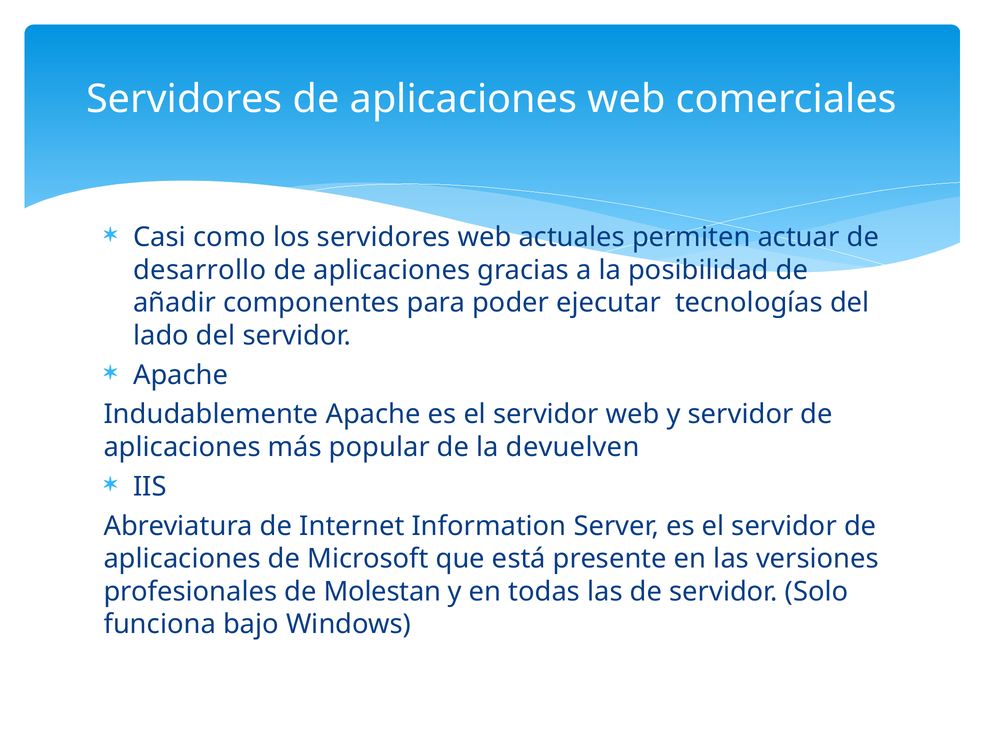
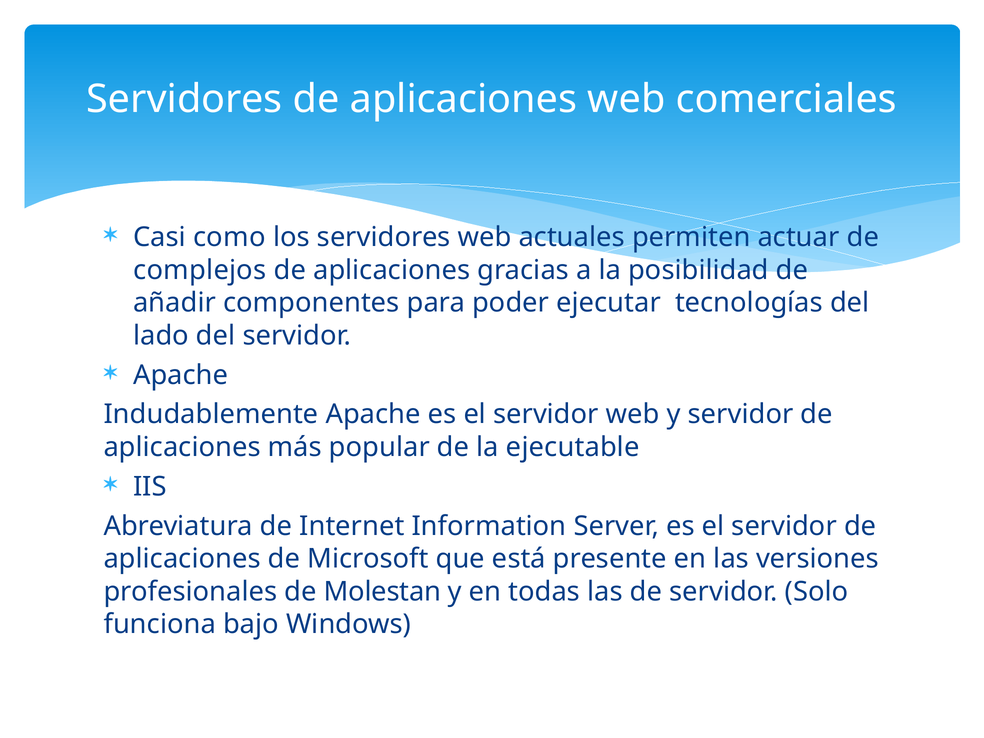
desarrollo: desarrollo -> complejos
devuelven: devuelven -> ejecutable
